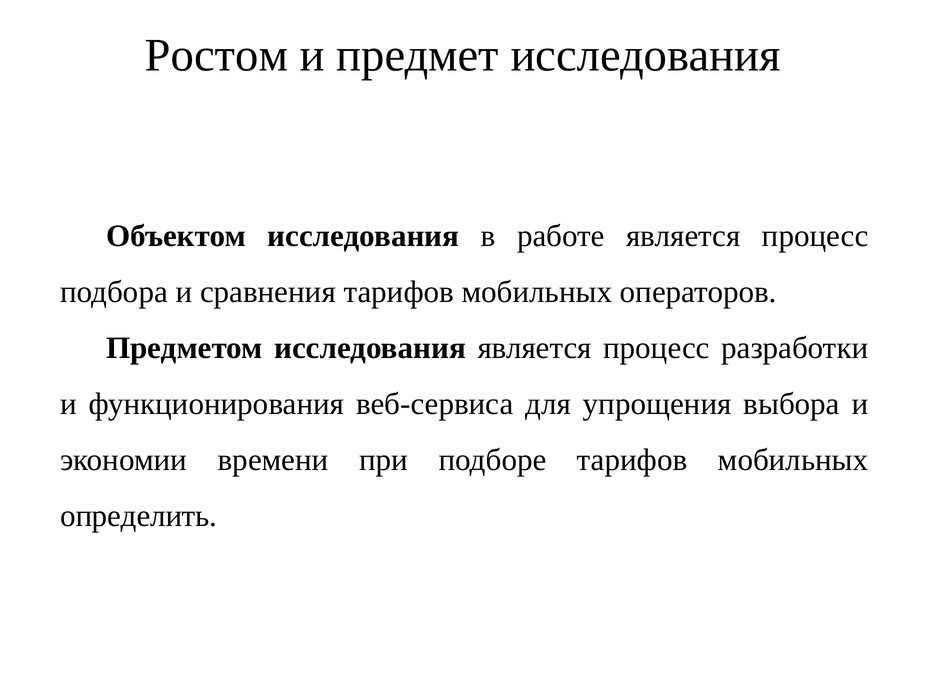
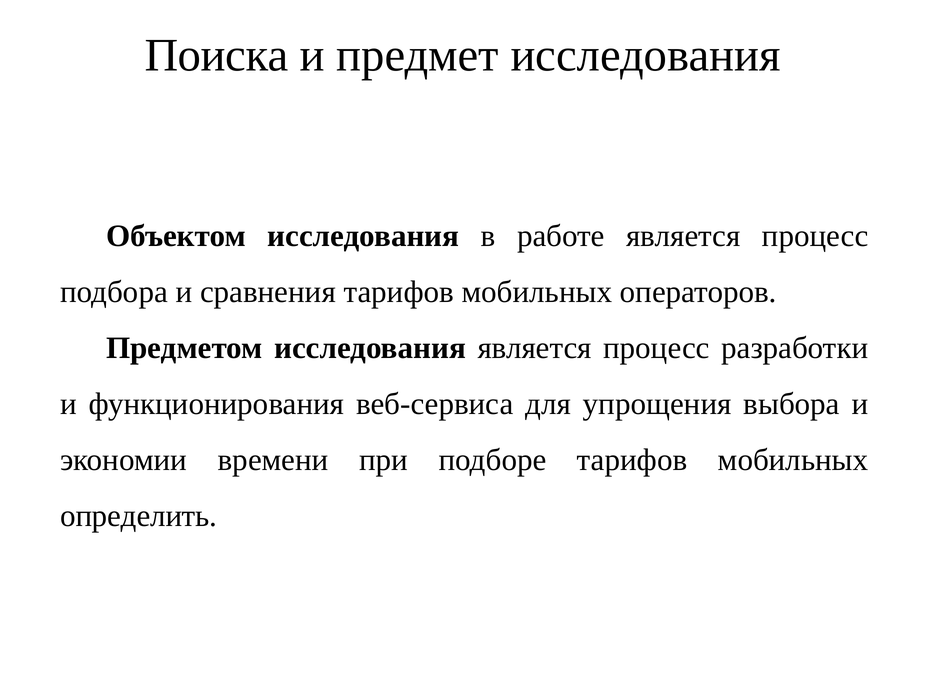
Ростом: Ростом -> Поиска
